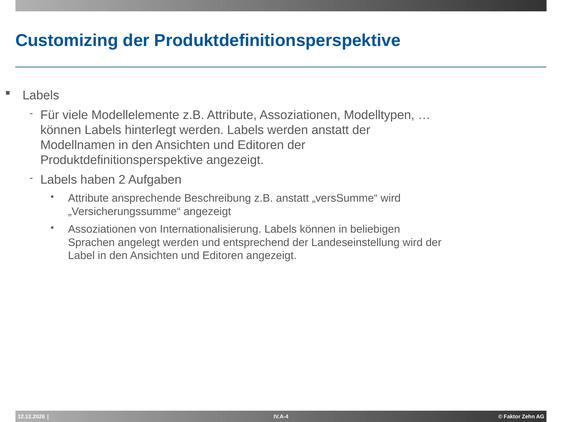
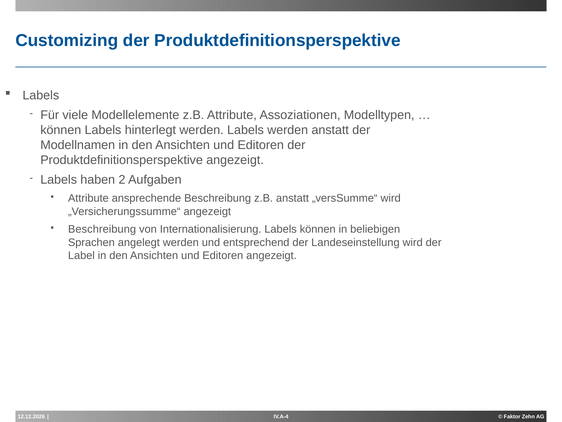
Assoziationen at (102, 229): Assoziationen -> Beschreibung
